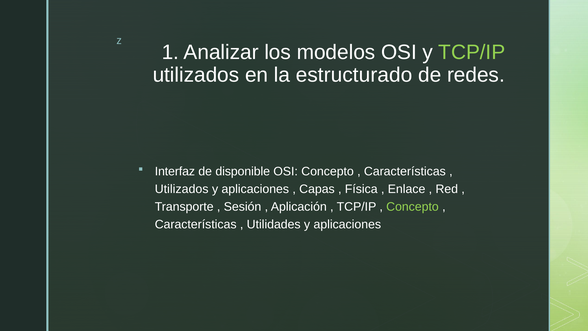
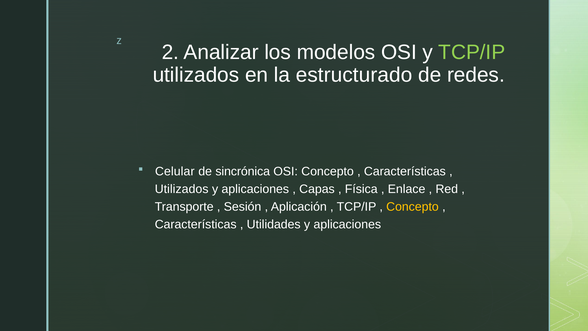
1: 1 -> 2
Interfaz: Interfaz -> Celular
disponible: disponible -> sincrónica
Concepto at (412, 207) colour: light green -> yellow
